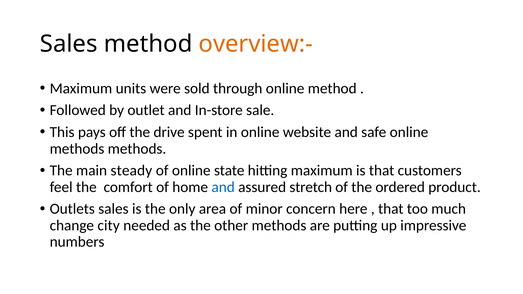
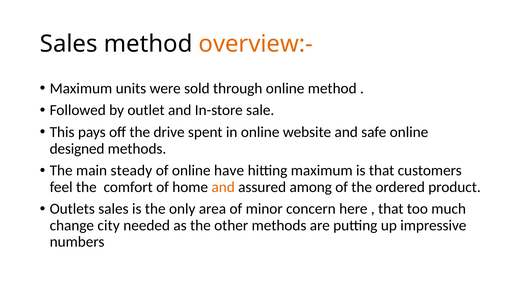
methods at (77, 149): methods -> designed
state: state -> have
and at (223, 187) colour: blue -> orange
stretch: stretch -> among
